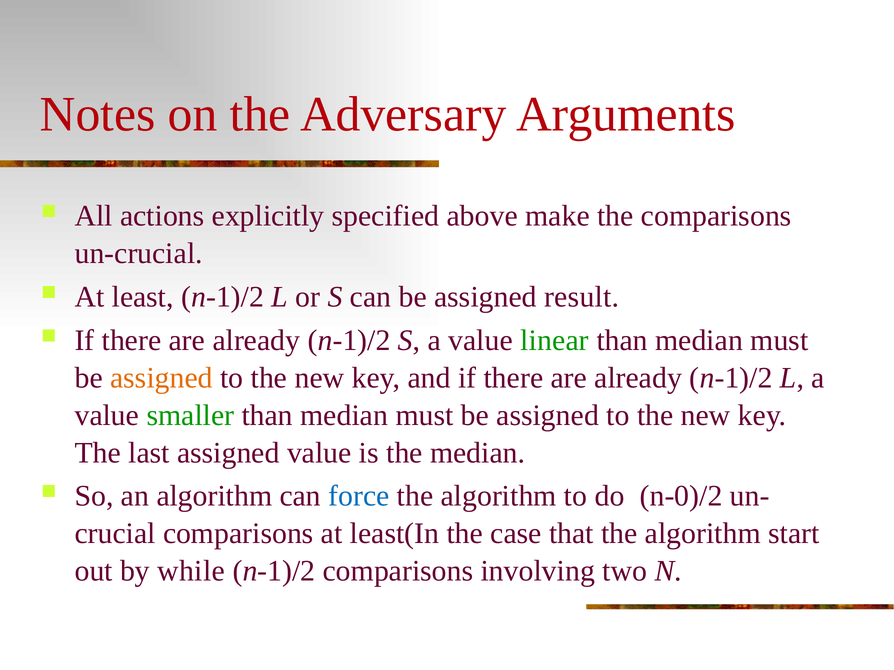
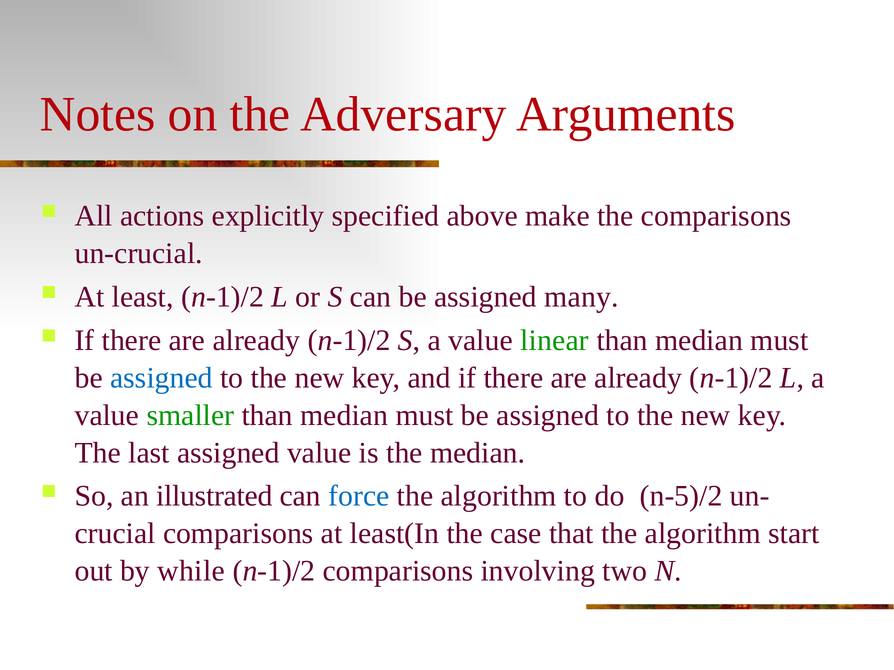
result: result -> many
assigned at (161, 378) colour: orange -> blue
an algorithm: algorithm -> illustrated
n-0)/2: n-0)/2 -> n-5)/2
